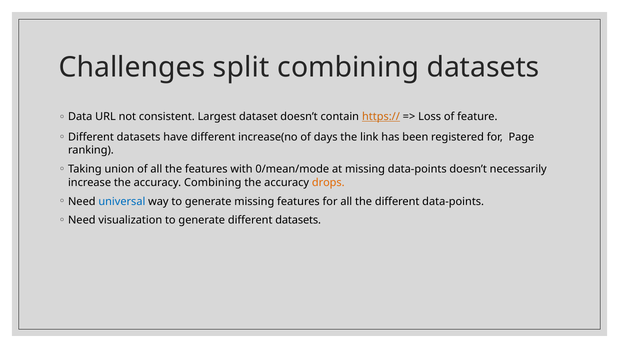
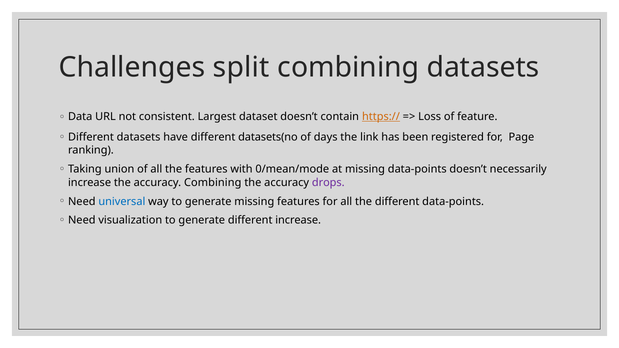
increase(no: increase(no -> datasets(no
drops colour: orange -> purple
generate different datasets: datasets -> increase
